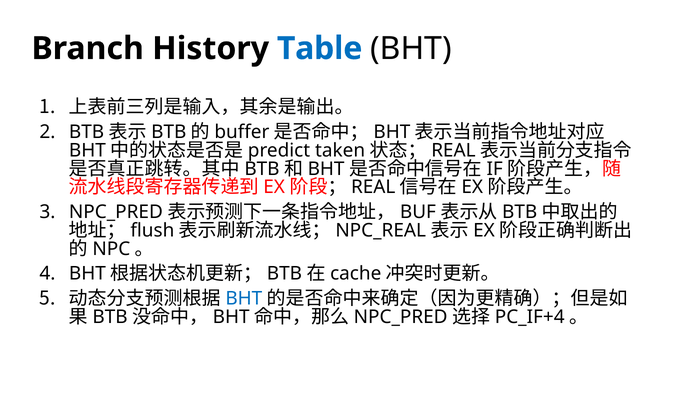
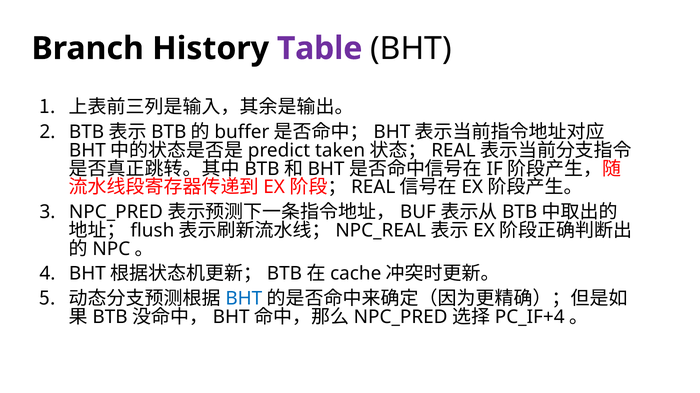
Table colour: blue -> purple
